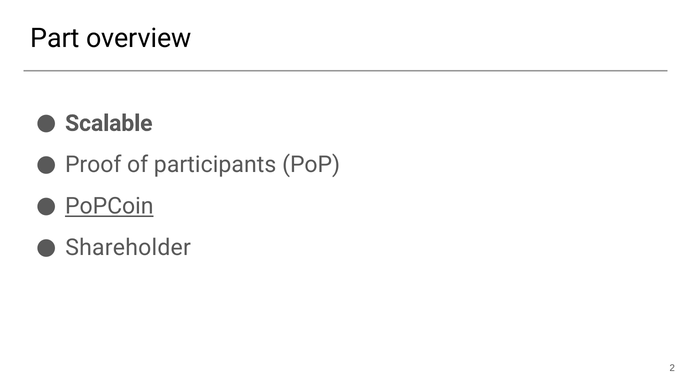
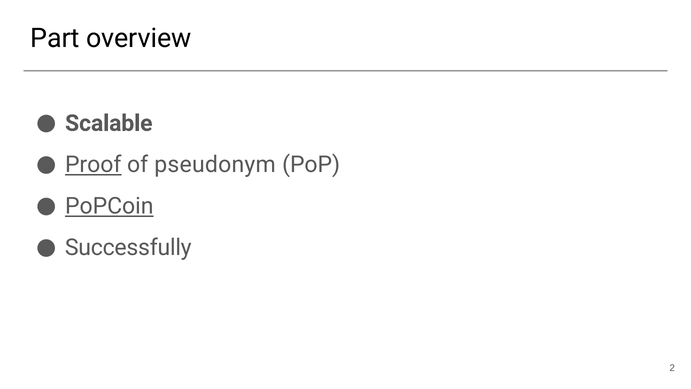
Proof underline: none -> present
participants: participants -> pseudonym
Shareholder: Shareholder -> Successfully
